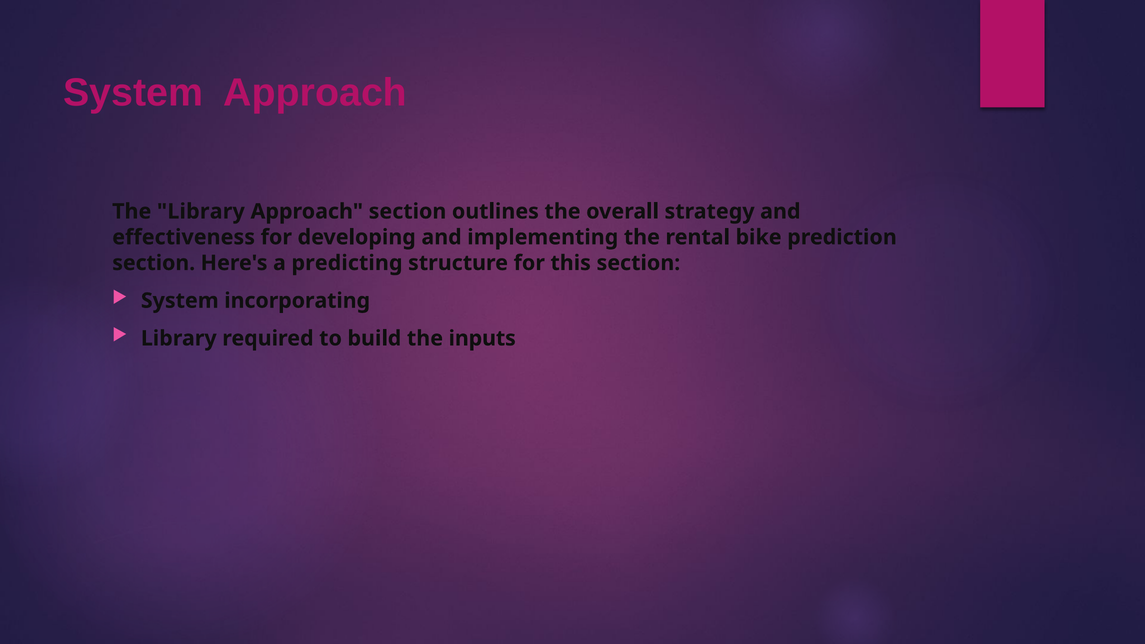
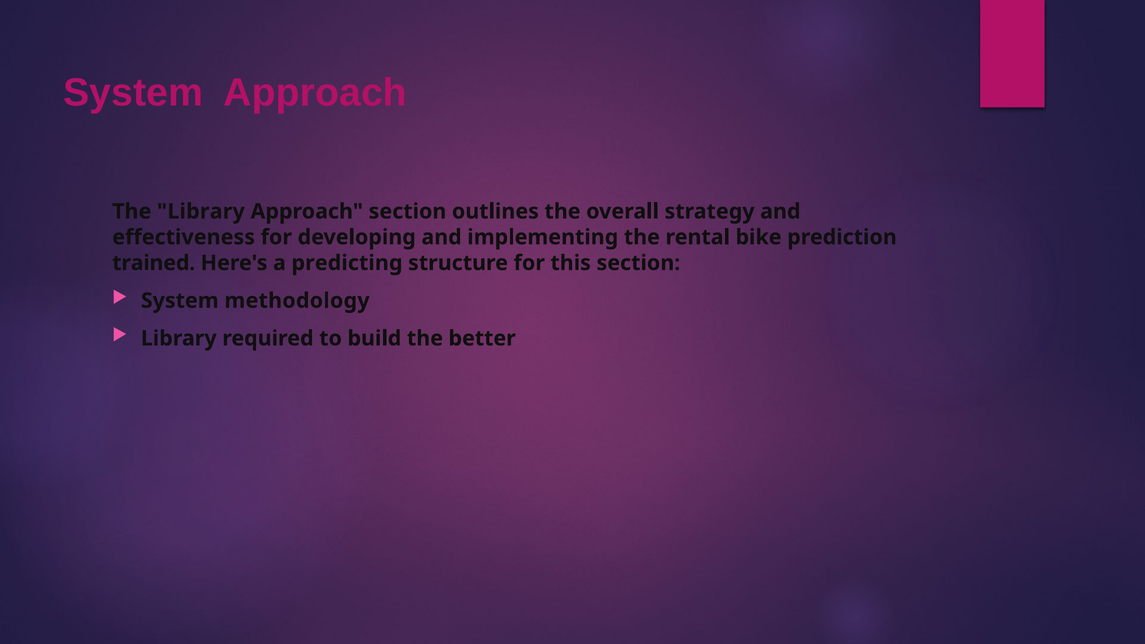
section at (154, 263): section -> trained
incorporating: incorporating -> methodology
inputs: inputs -> better
